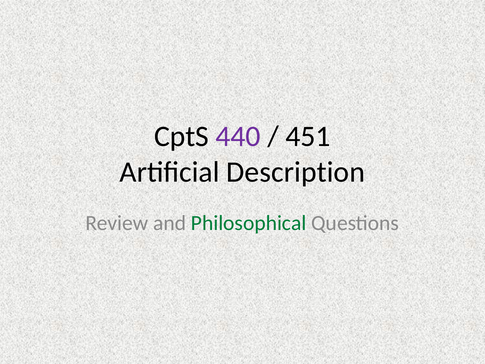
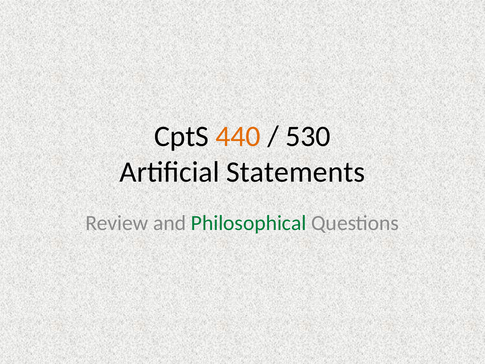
440 colour: purple -> orange
451: 451 -> 530
Description: Description -> Statements
